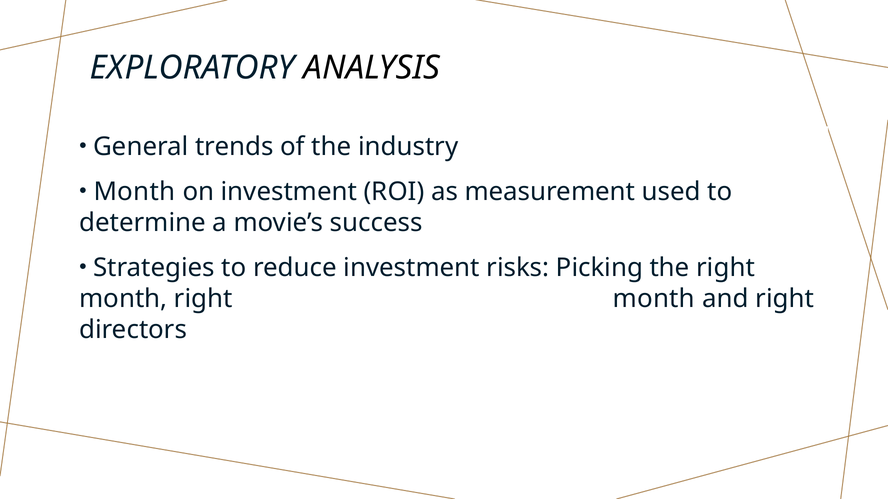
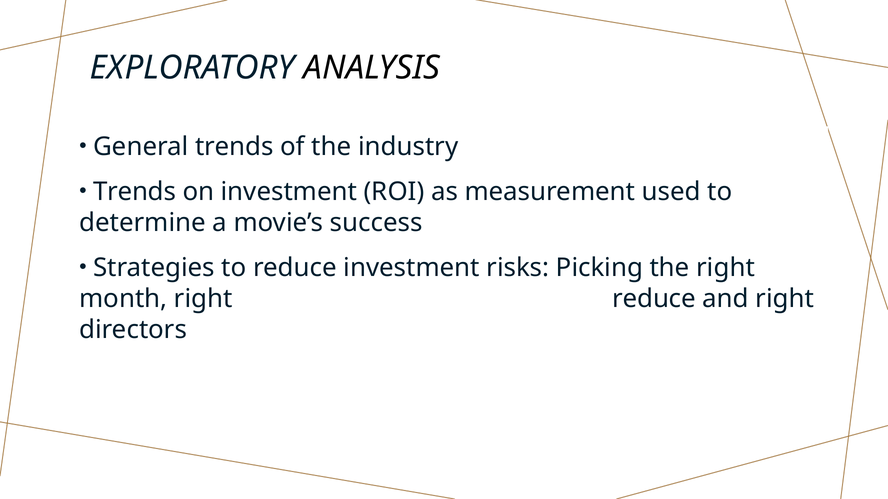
Month at (134, 192): Month -> Trends
month right month: month -> reduce
